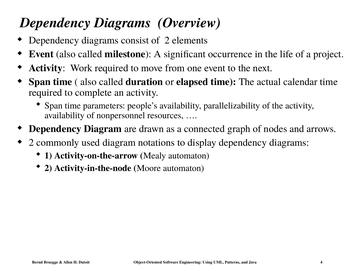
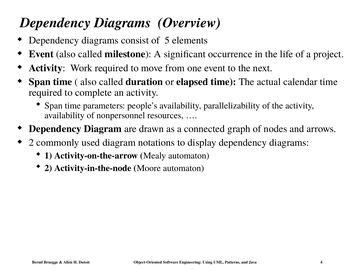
of 2: 2 -> 5
